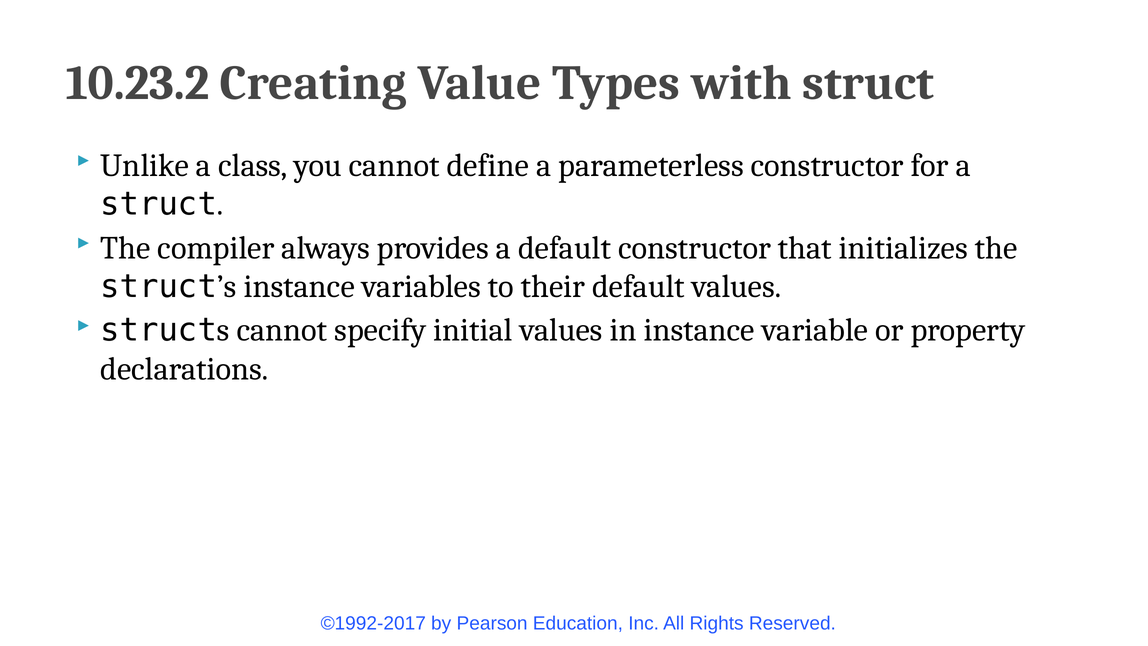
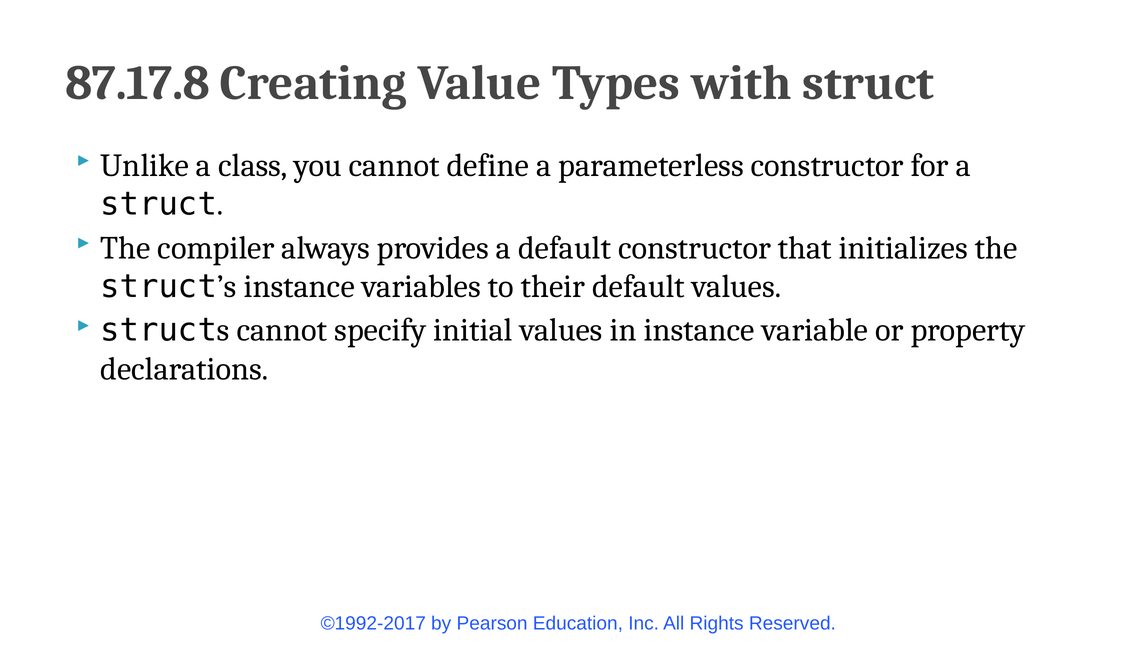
10.23.2: 10.23.2 -> 87.17.8
